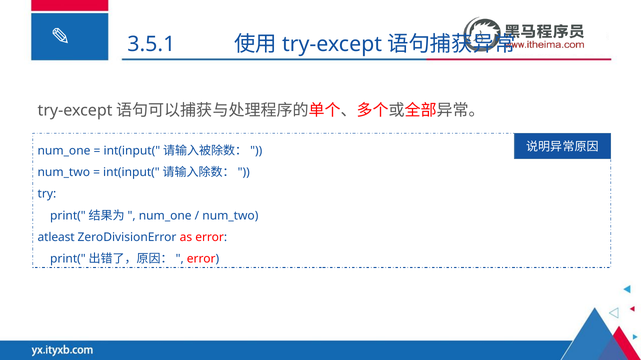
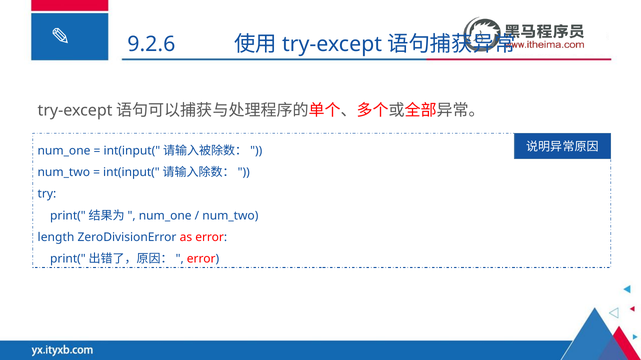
3.5.1: 3.5.1 -> 9.2.6
atleast: atleast -> length
